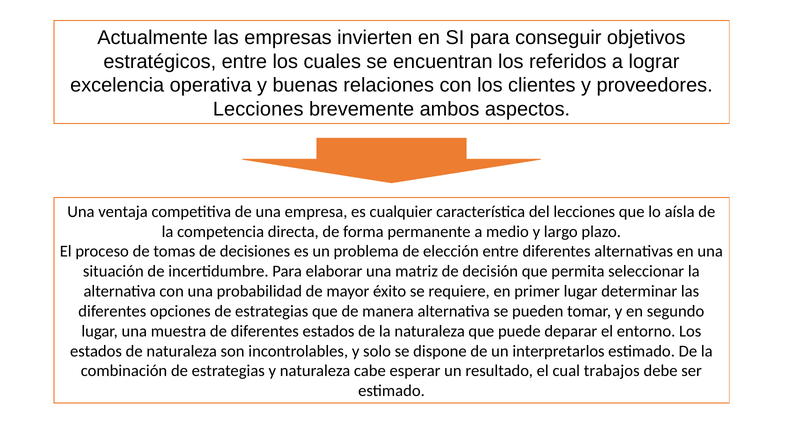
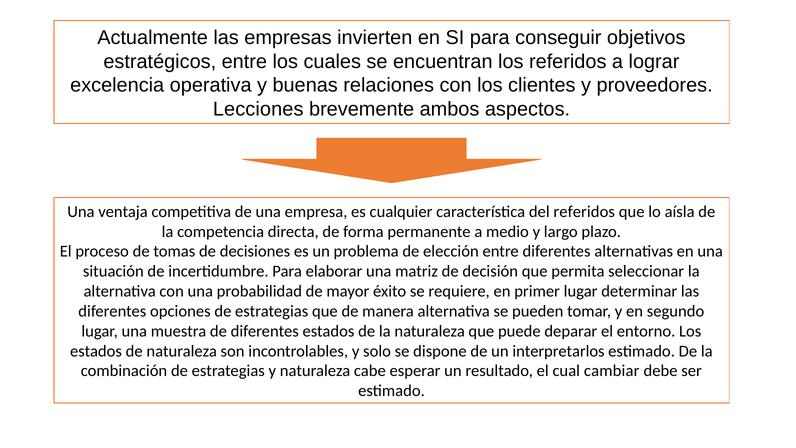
del lecciones: lecciones -> referidos
trabajos: trabajos -> cambiar
